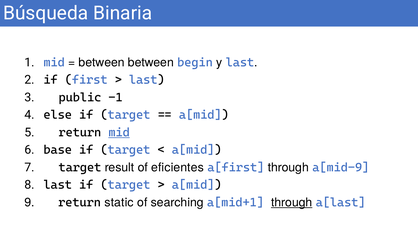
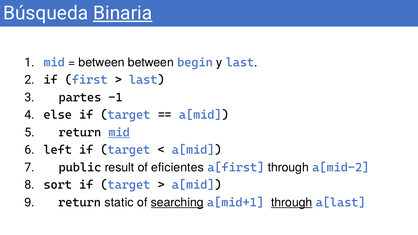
Binaria underline: none -> present
public: public -> partes
base: base -> left
7 target: target -> public
a[mid-9: a[mid-9 -> a[mid-2
8 last: last -> sort
searching underline: none -> present
